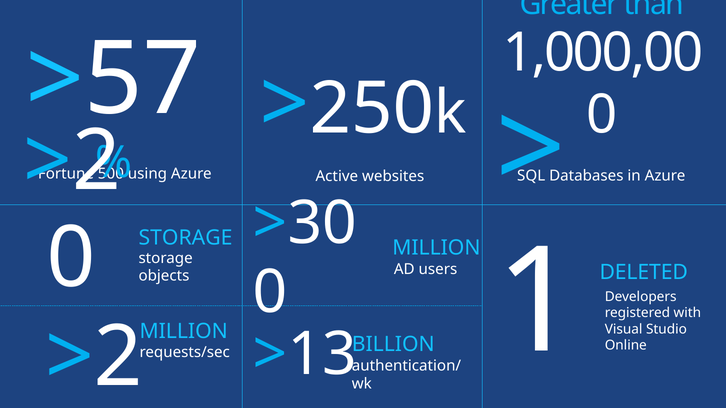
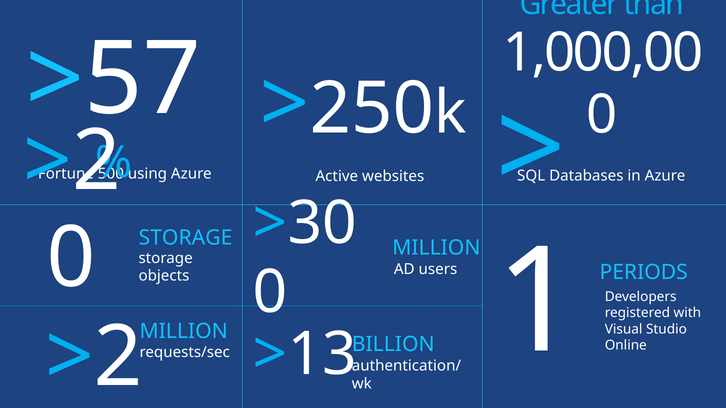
DELETED: DELETED -> PERIODS
